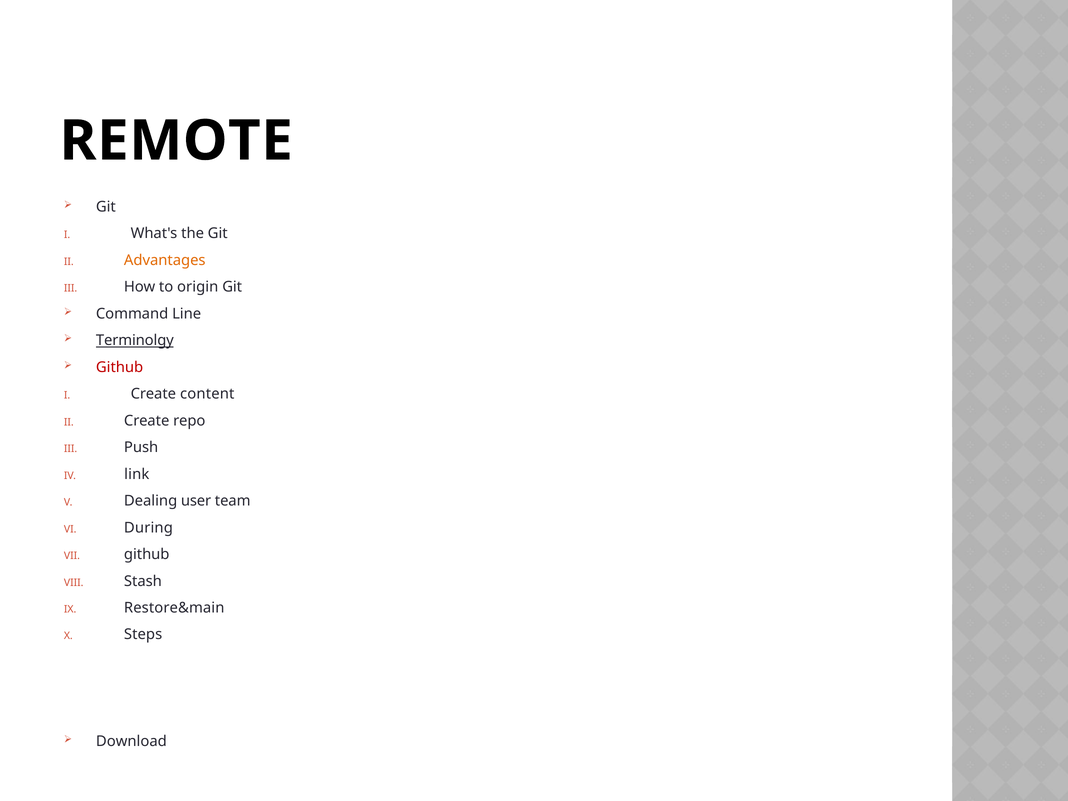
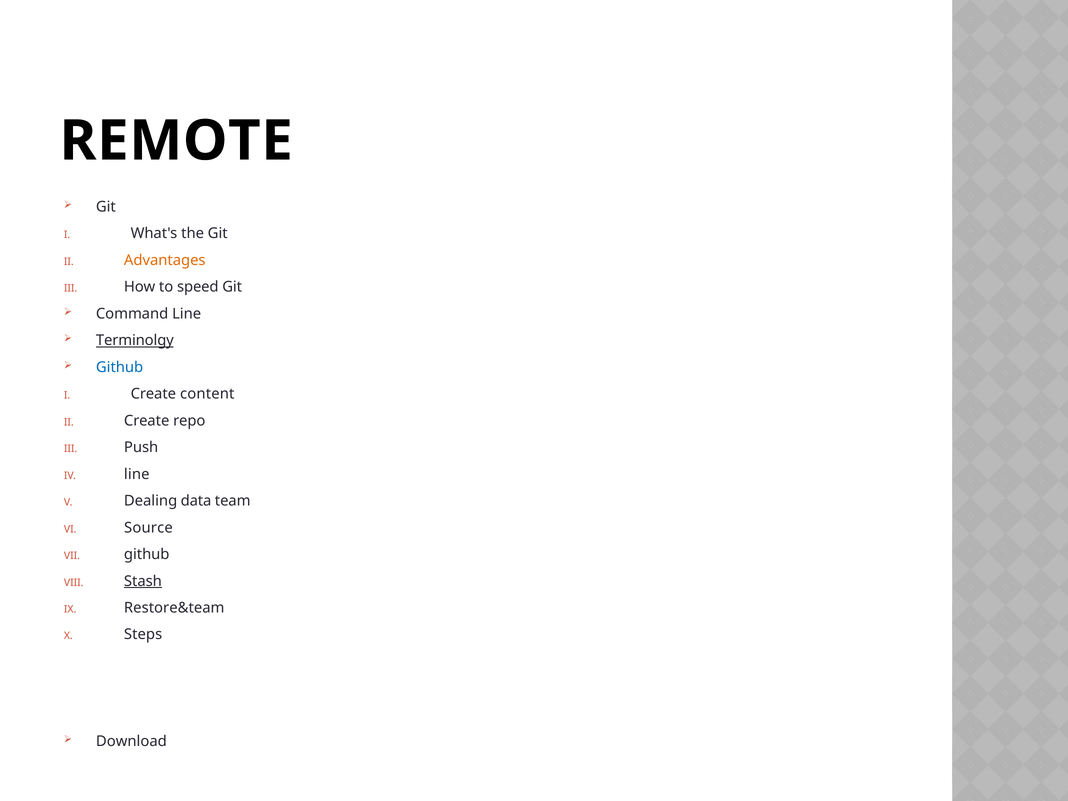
origin: origin -> speed
Github at (120, 367) colour: red -> blue
link at (137, 474): link -> line
user: user -> data
During: During -> Source
Stash underline: none -> present
Restore&main: Restore&main -> Restore&team
